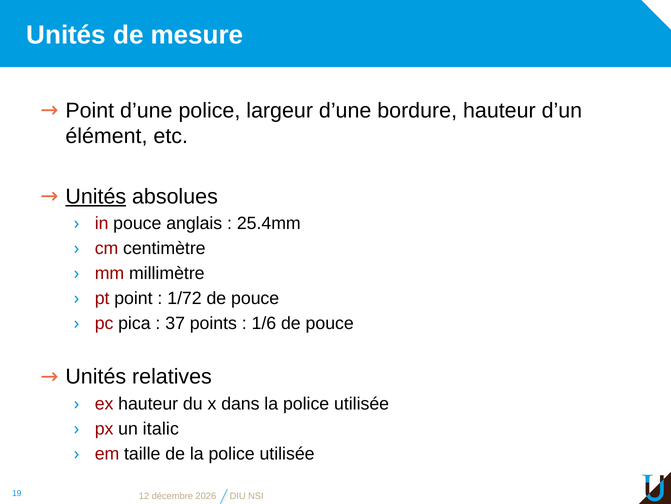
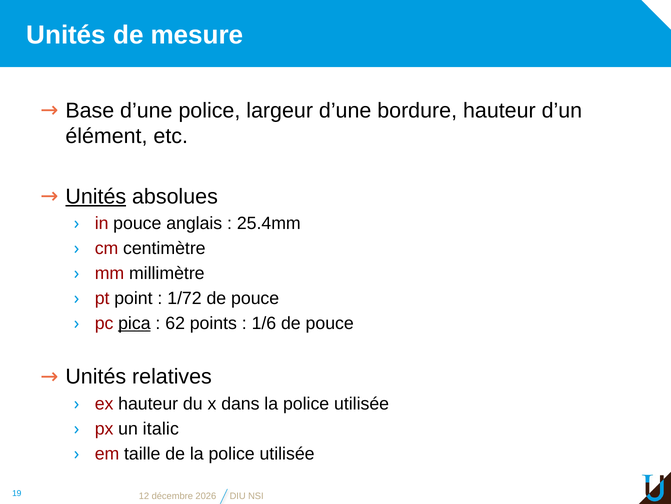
Point at (90, 110): Point -> Base
pica underline: none -> present
37: 37 -> 62
